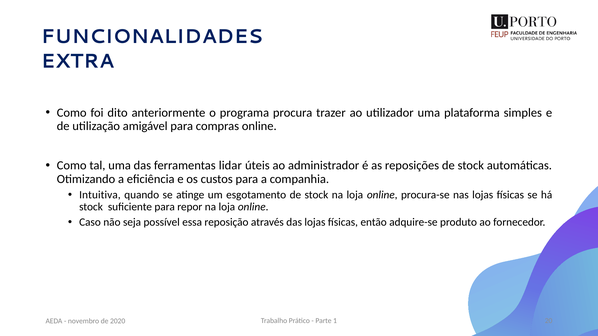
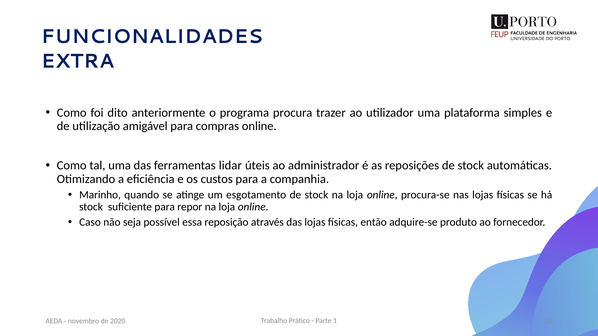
Intuitiva: Intuitiva -> Marinho
